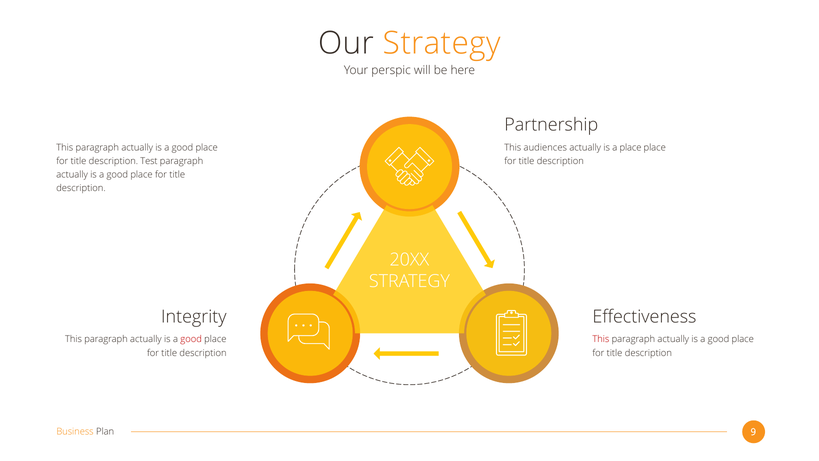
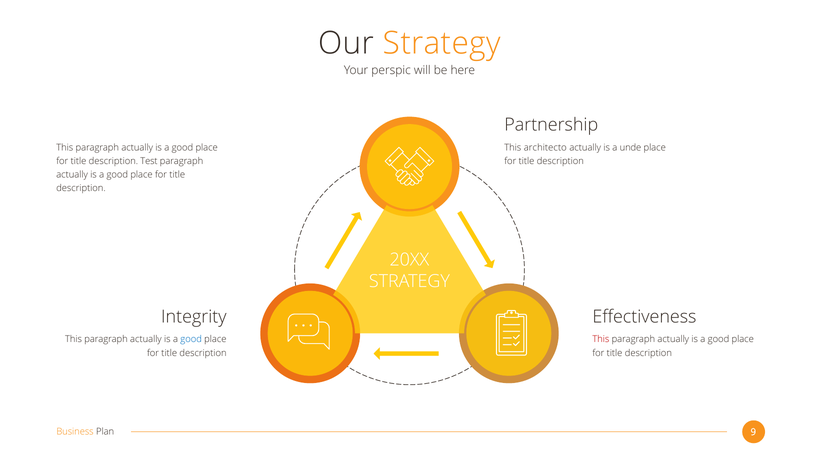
audiences: audiences -> architecto
a place: place -> unde
good at (191, 339) colour: red -> blue
